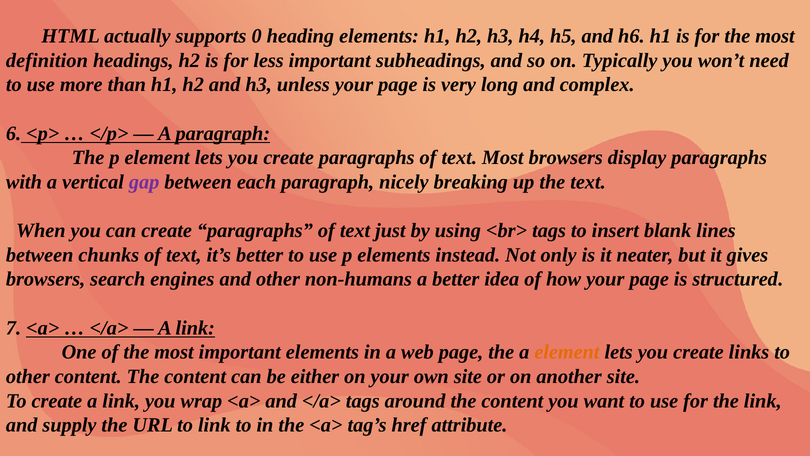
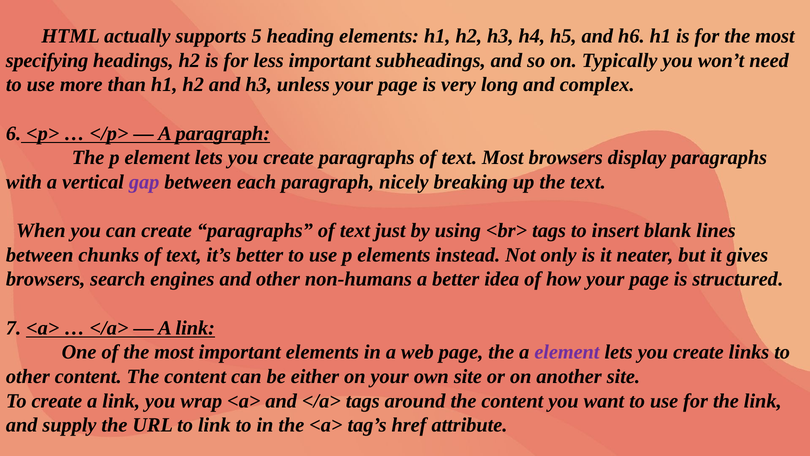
0: 0 -> 5
definition: definition -> specifying
element at (567, 352) colour: orange -> purple
